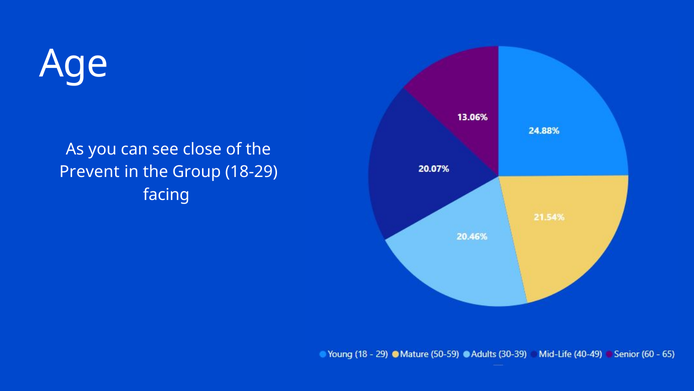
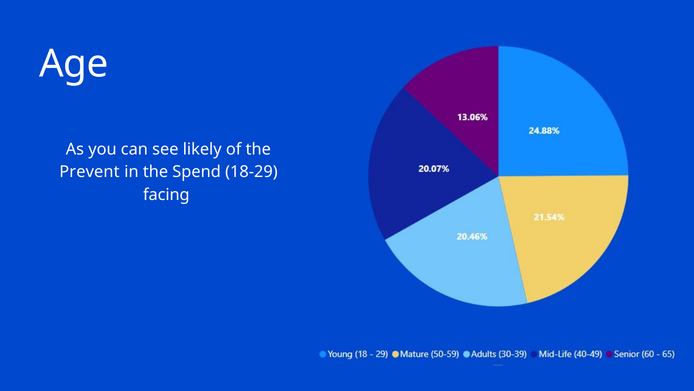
close: close -> likely
Group: Group -> Spend
